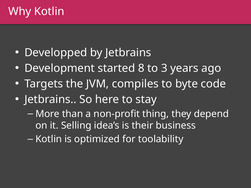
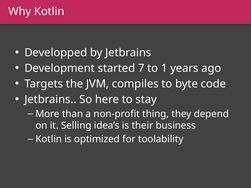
8: 8 -> 7
3: 3 -> 1
